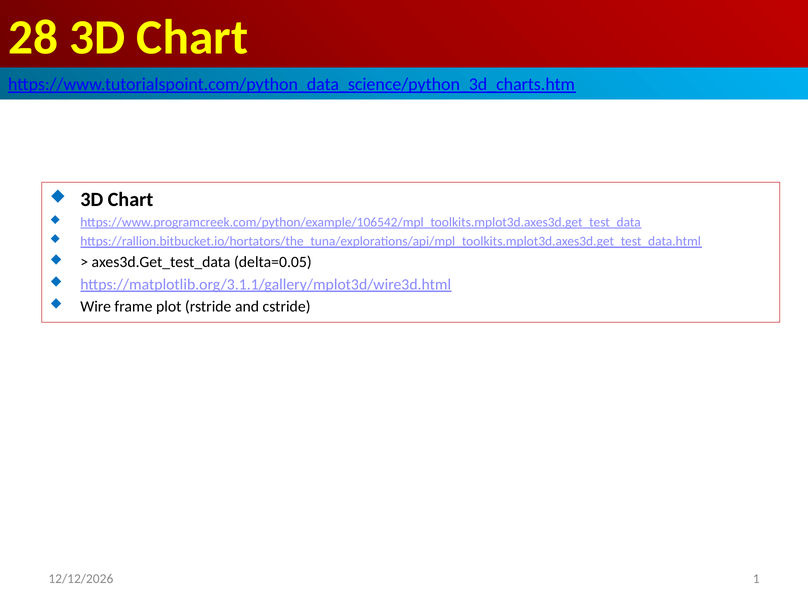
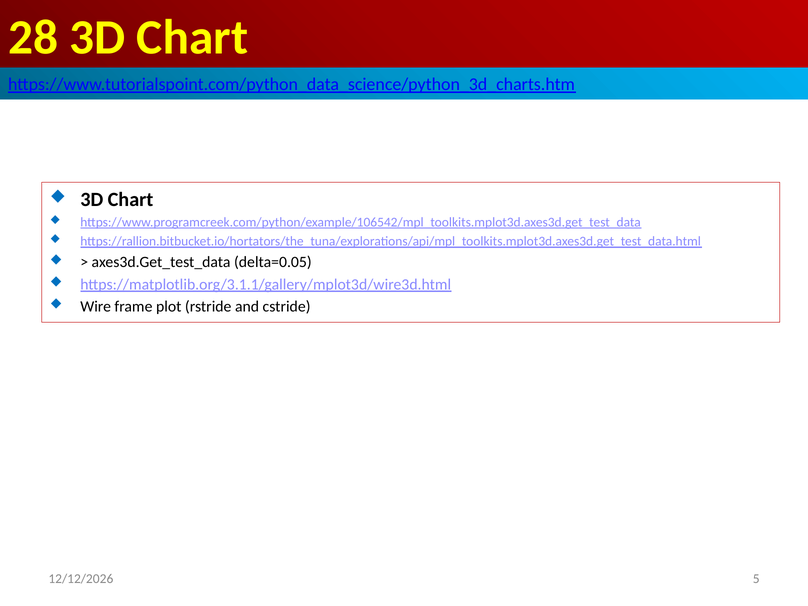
1: 1 -> 5
